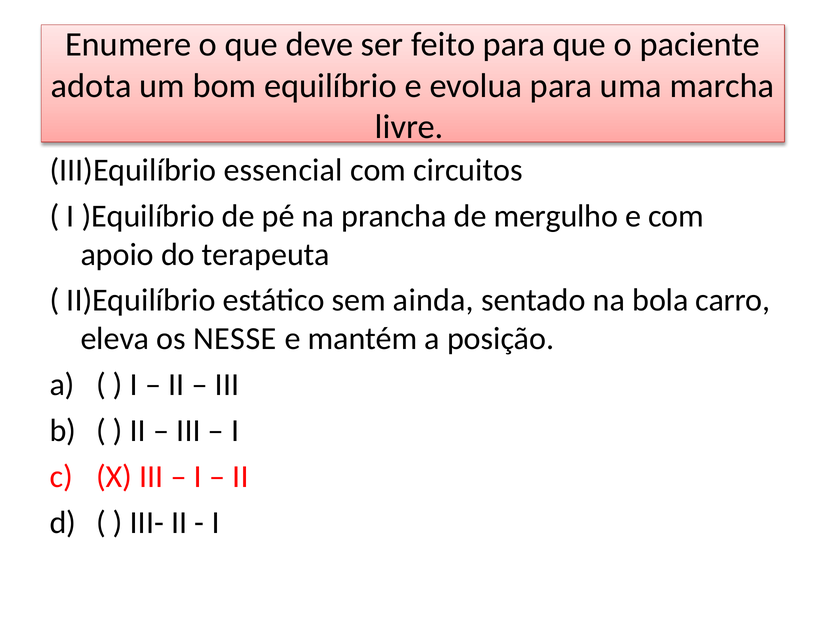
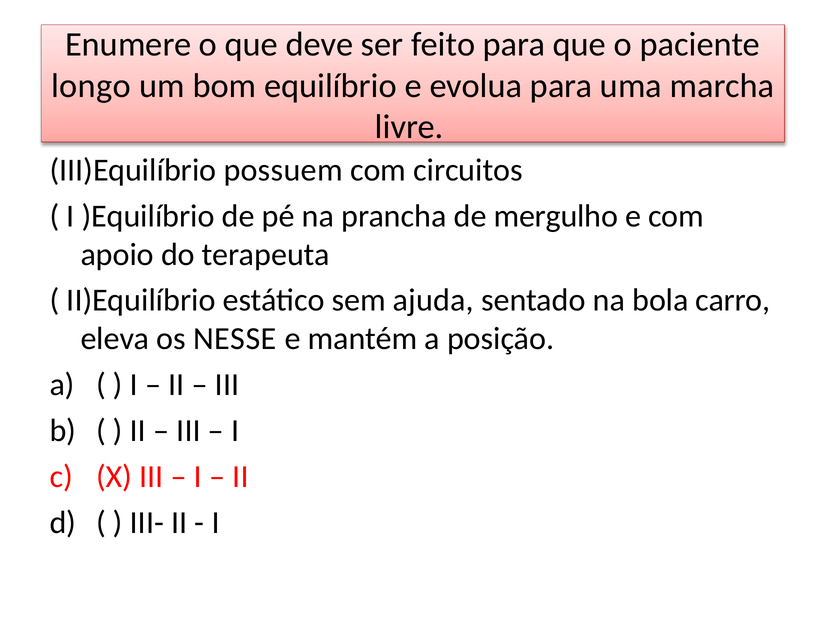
adota: adota -> longo
essencial: essencial -> possuem
ainda: ainda -> ajuda
